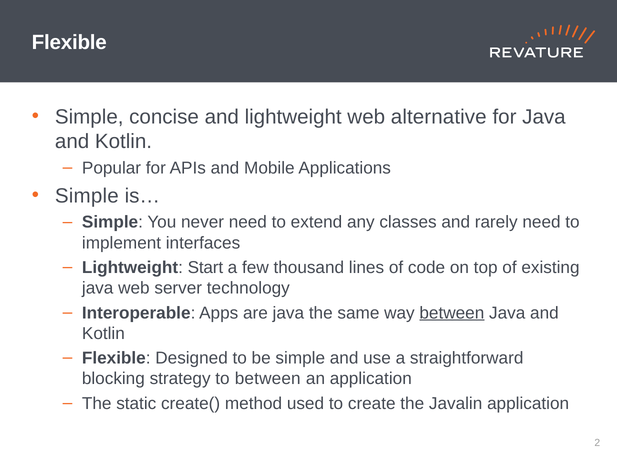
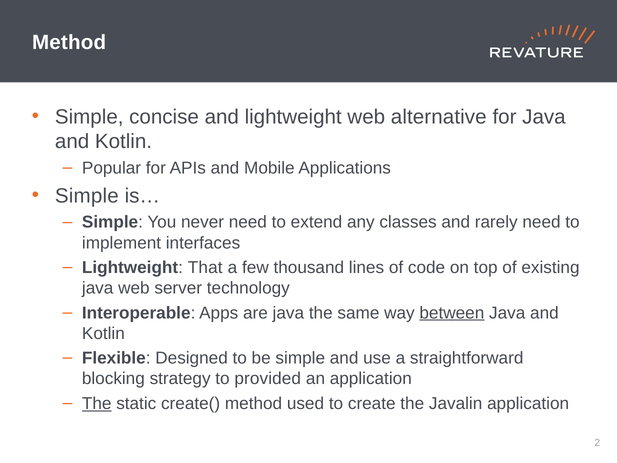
Flexible at (69, 42): Flexible -> Method
Start: Start -> That
to between: between -> provided
The at (97, 403) underline: none -> present
